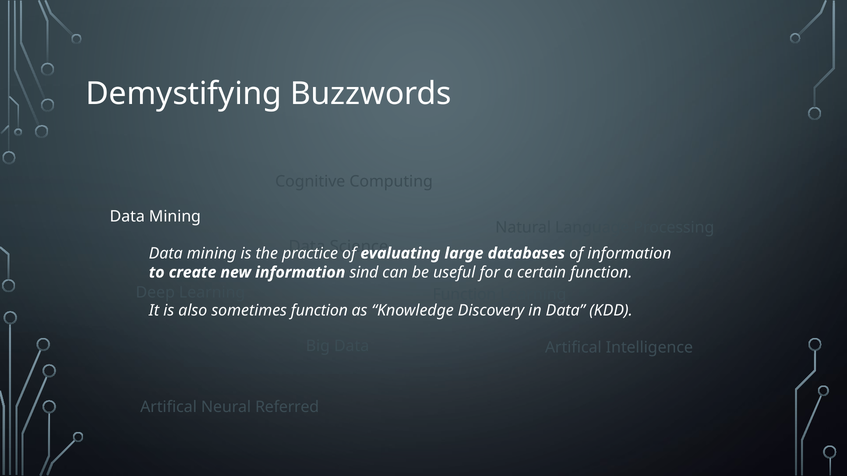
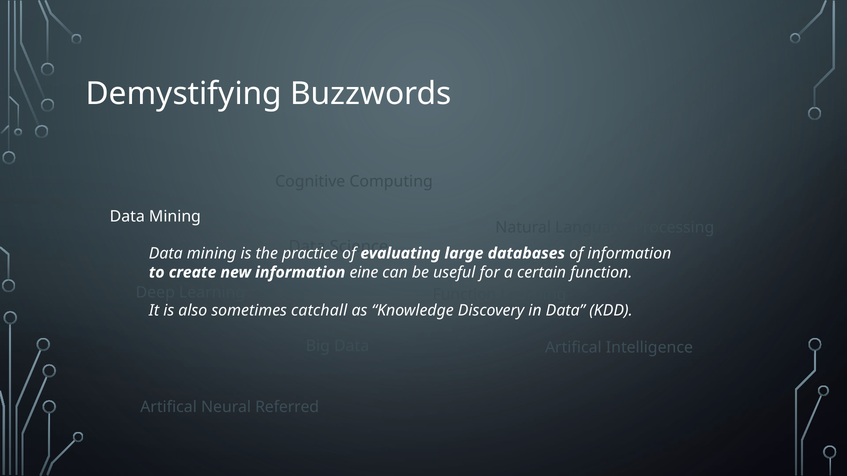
sind: sind -> eine
sometimes function: function -> catchall
